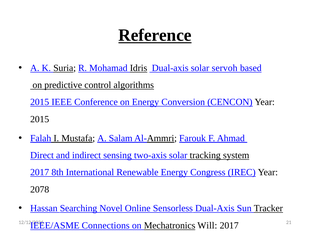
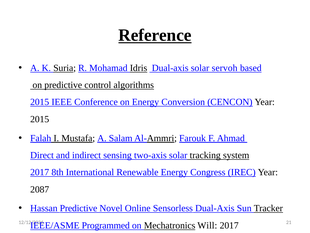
2078: 2078 -> 2087
Hassan Searching: Searching -> Predictive
Connections: Connections -> Programmed
